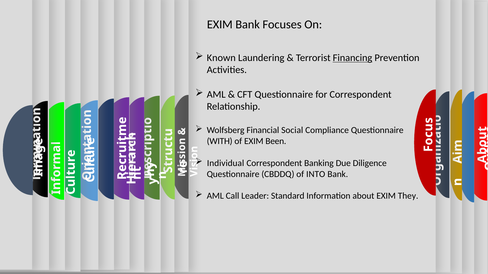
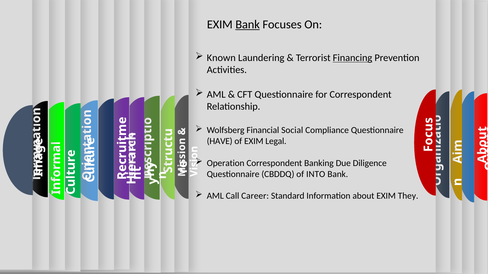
Bank at (248, 24) underline: none -> present
WITH: WITH -> HAVE
Been: Been -> Legal
Individual: Individual -> Operation
Leader: Leader -> Career
